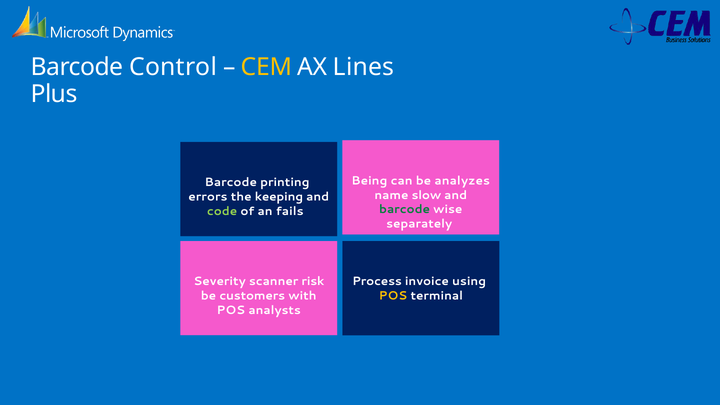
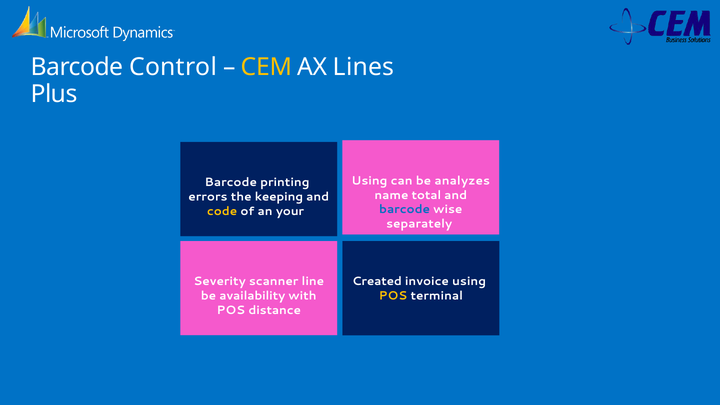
Being at (369, 181): Being -> Using
slow: slow -> total
barcode at (405, 209) colour: green -> blue
code colour: light green -> yellow
fails: fails -> your
risk: risk -> line
Process: Process -> Created
customers: customers -> availability
analysts: analysts -> distance
